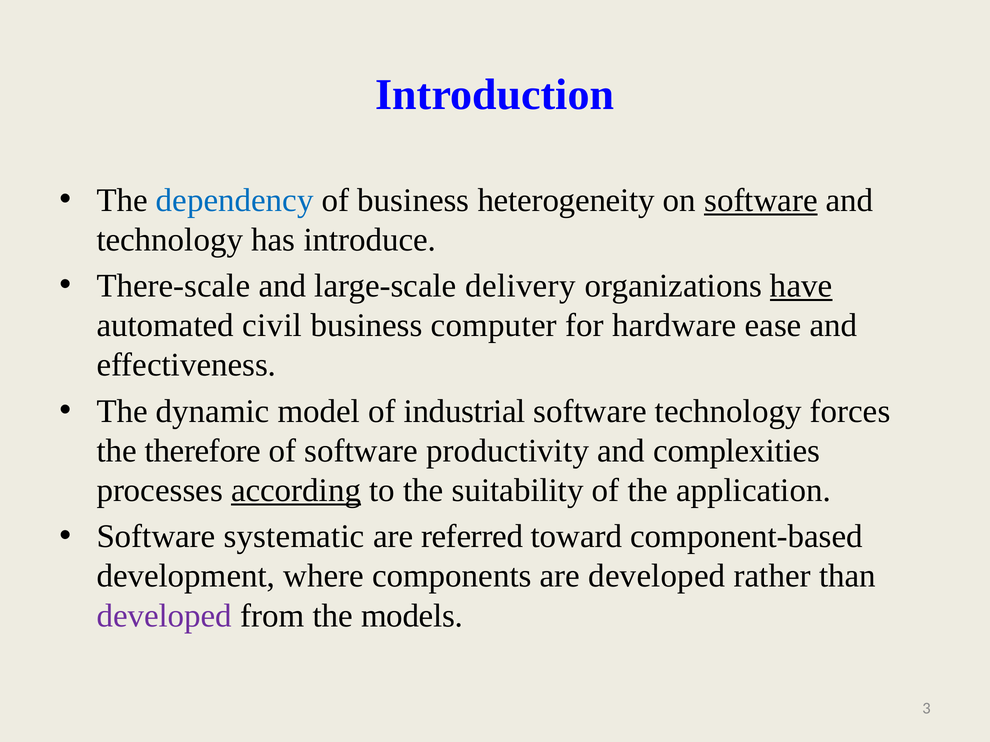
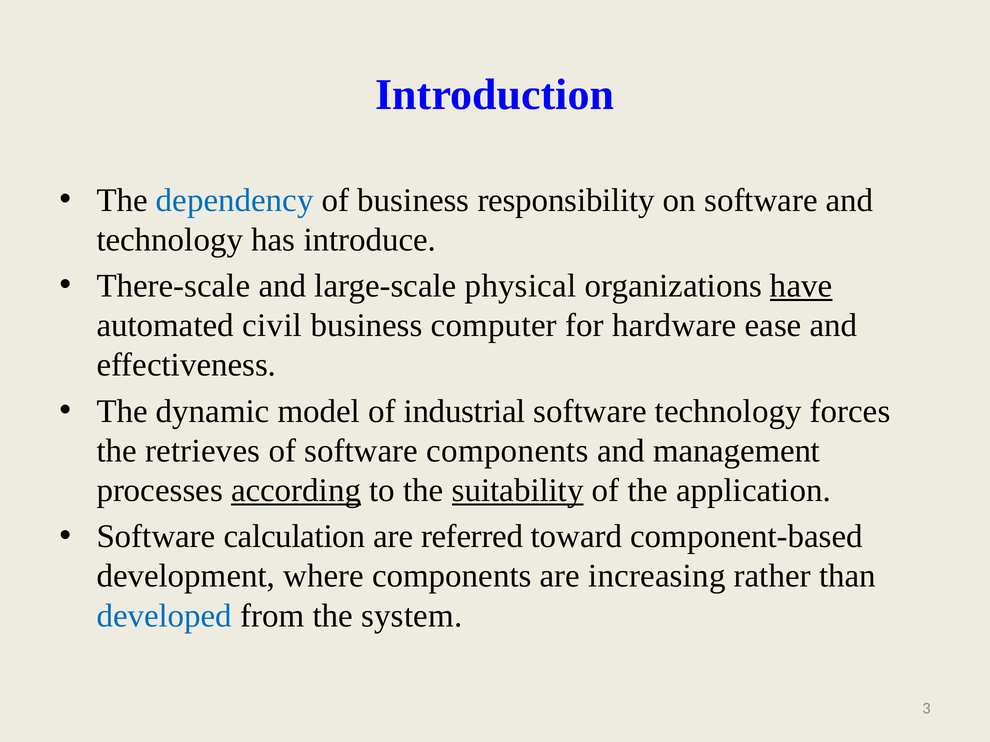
heterogeneity: heterogeneity -> responsibility
software at (761, 200) underline: present -> none
delivery: delivery -> physical
therefore: therefore -> retrieves
software productivity: productivity -> components
complexities: complexities -> management
suitability underline: none -> present
systematic: systematic -> calculation
are developed: developed -> increasing
developed at (164, 616) colour: purple -> blue
models: models -> system
